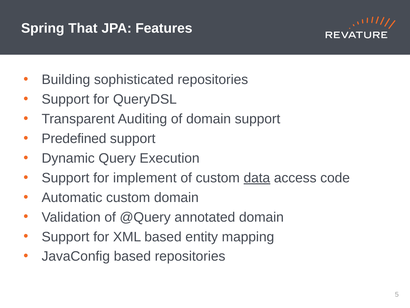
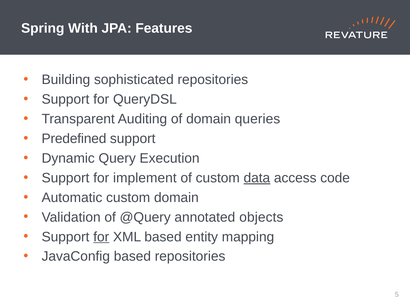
That: That -> With
domain support: support -> queries
annotated domain: domain -> objects
for at (101, 236) underline: none -> present
